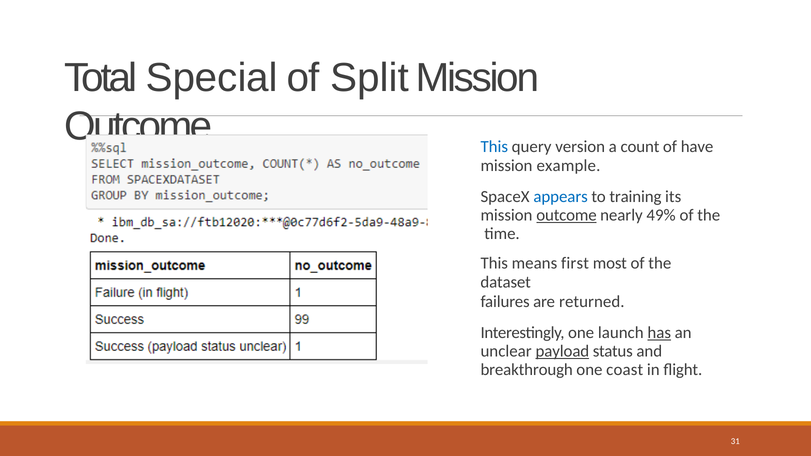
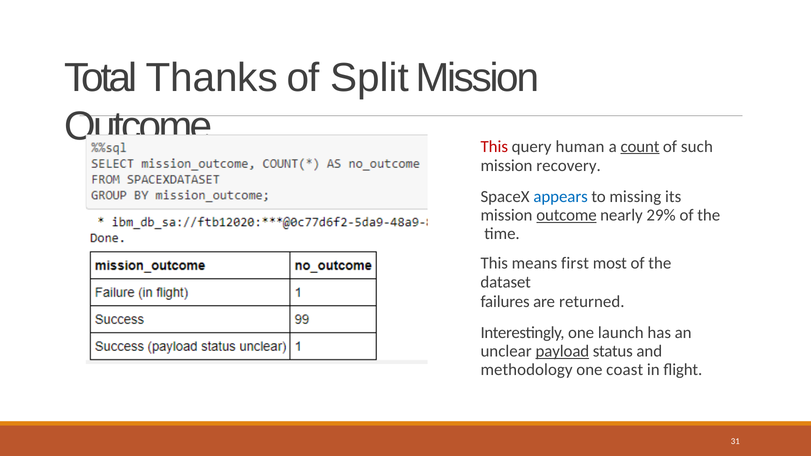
Special: Special -> Thanks
This at (494, 146) colour: blue -> red
version: version -> human
count underline: none -> present
have: have -> such
example: example -> recovery
training: training -> missing
49%: 49% -> 29%
has underline: present -> none
breakthrough: breakthrough -> methodology
